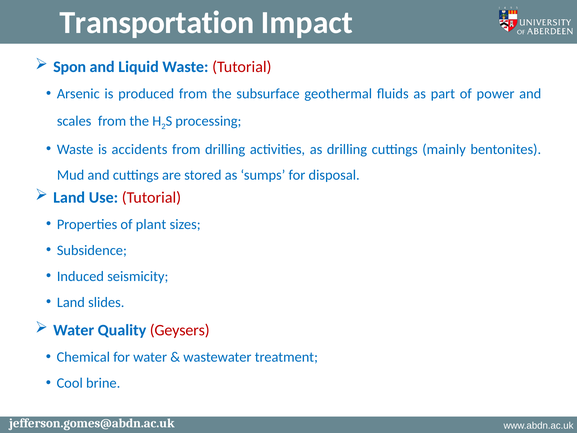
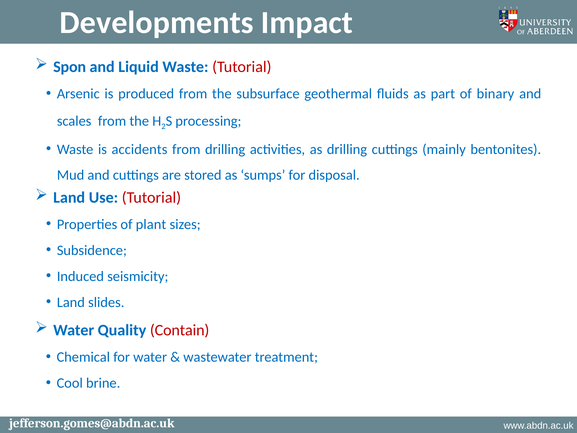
Transportation: Transportation -> Developments
power: power -> binary
Geysers: Geysers -> Contain
